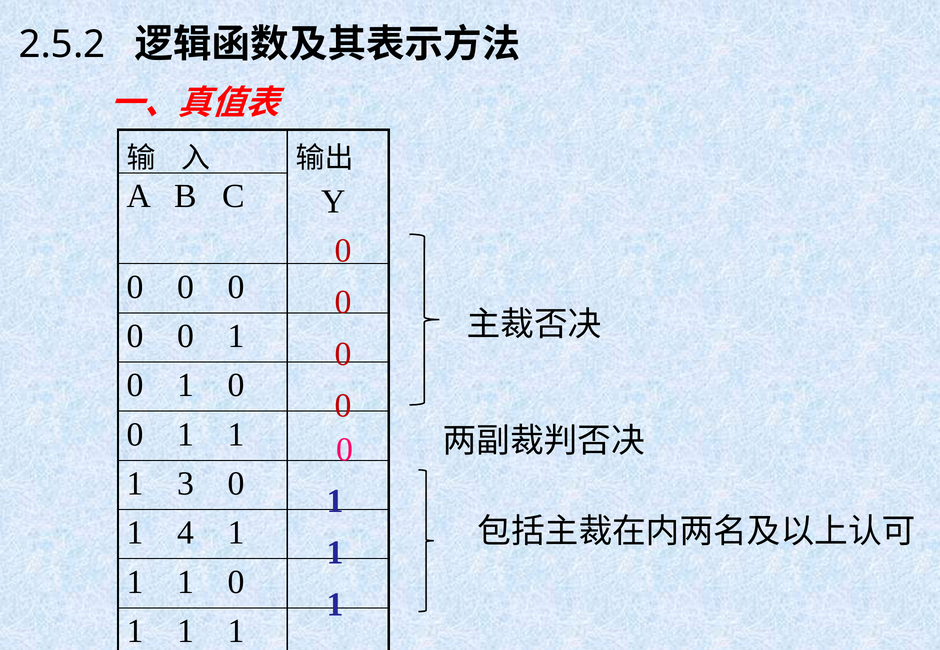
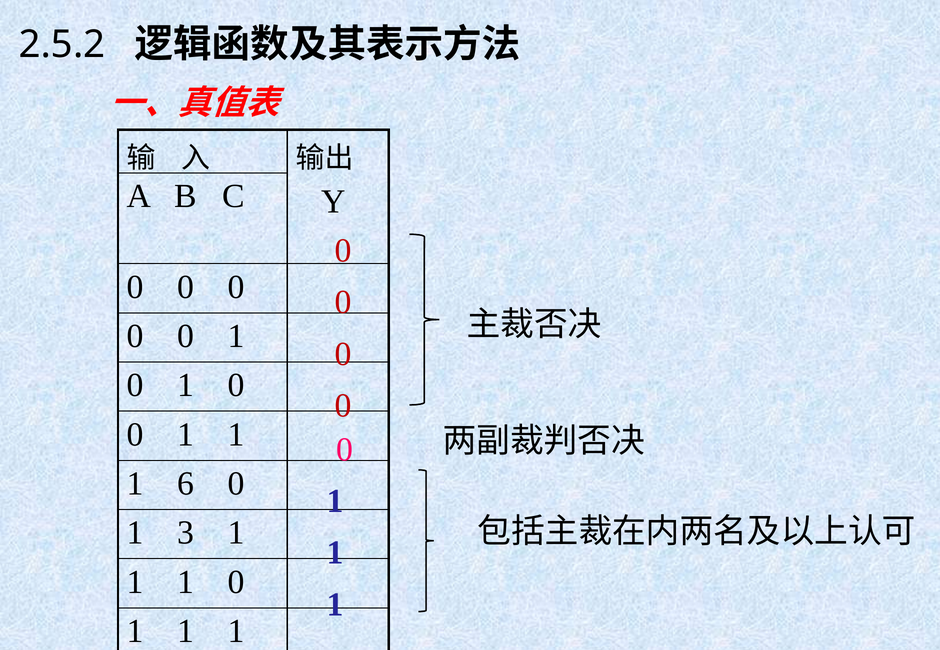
3: 3 -> 6
4: 4 -> 3
